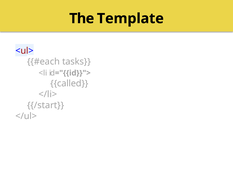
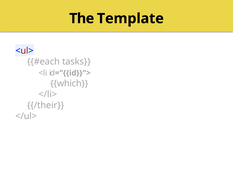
called: called -> which
/start: /start -> /their
